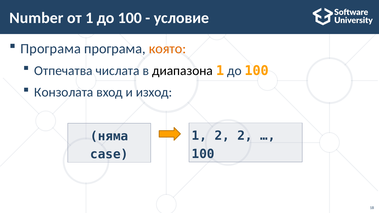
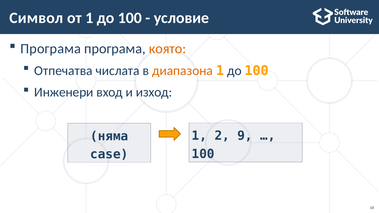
Number: Number -> Символ
диапазона colour: black -> orange
Конзолата: Конзолата -> Инженери
2 2: 2 -> 9
